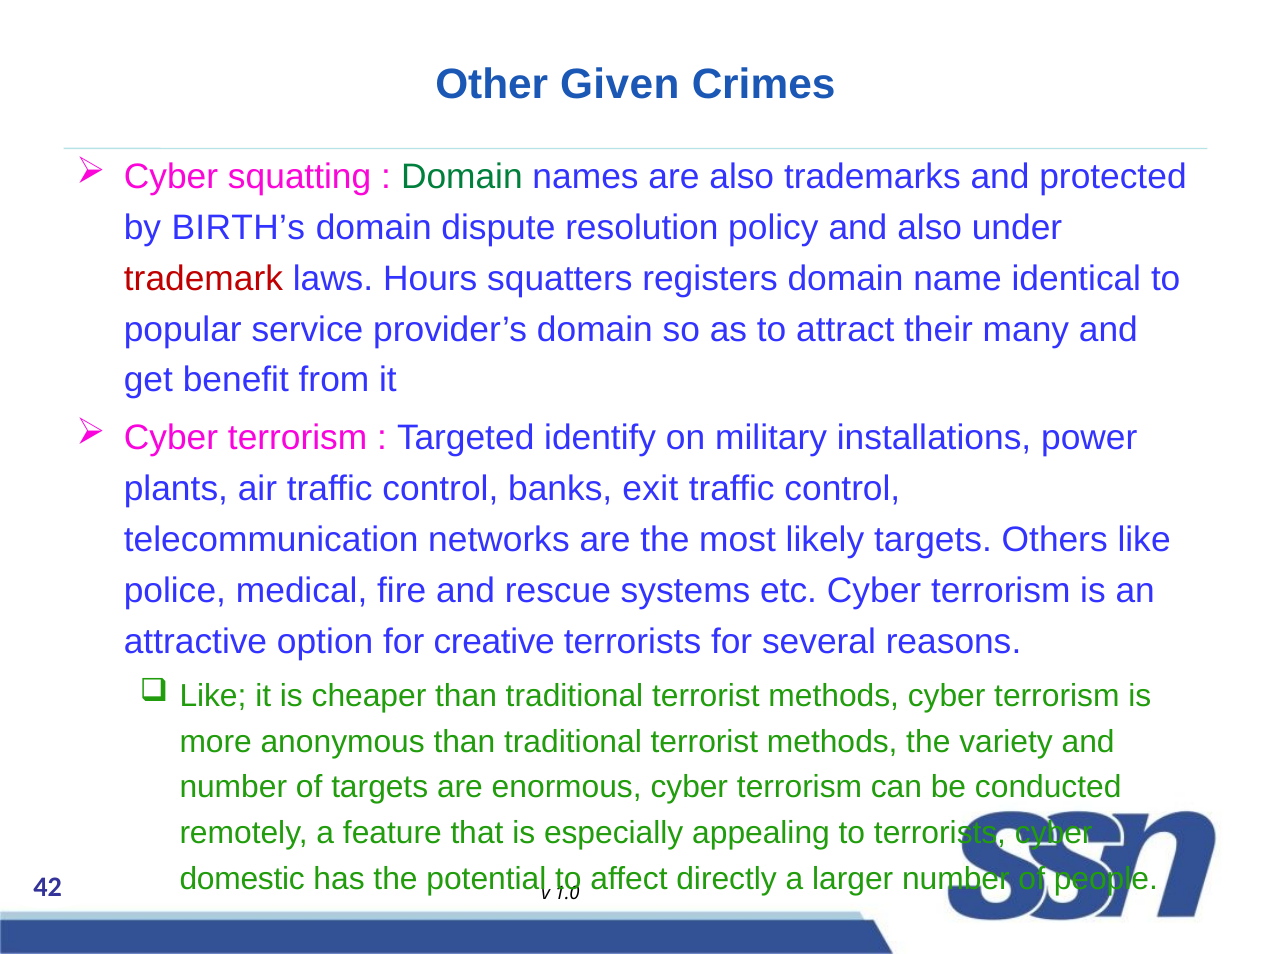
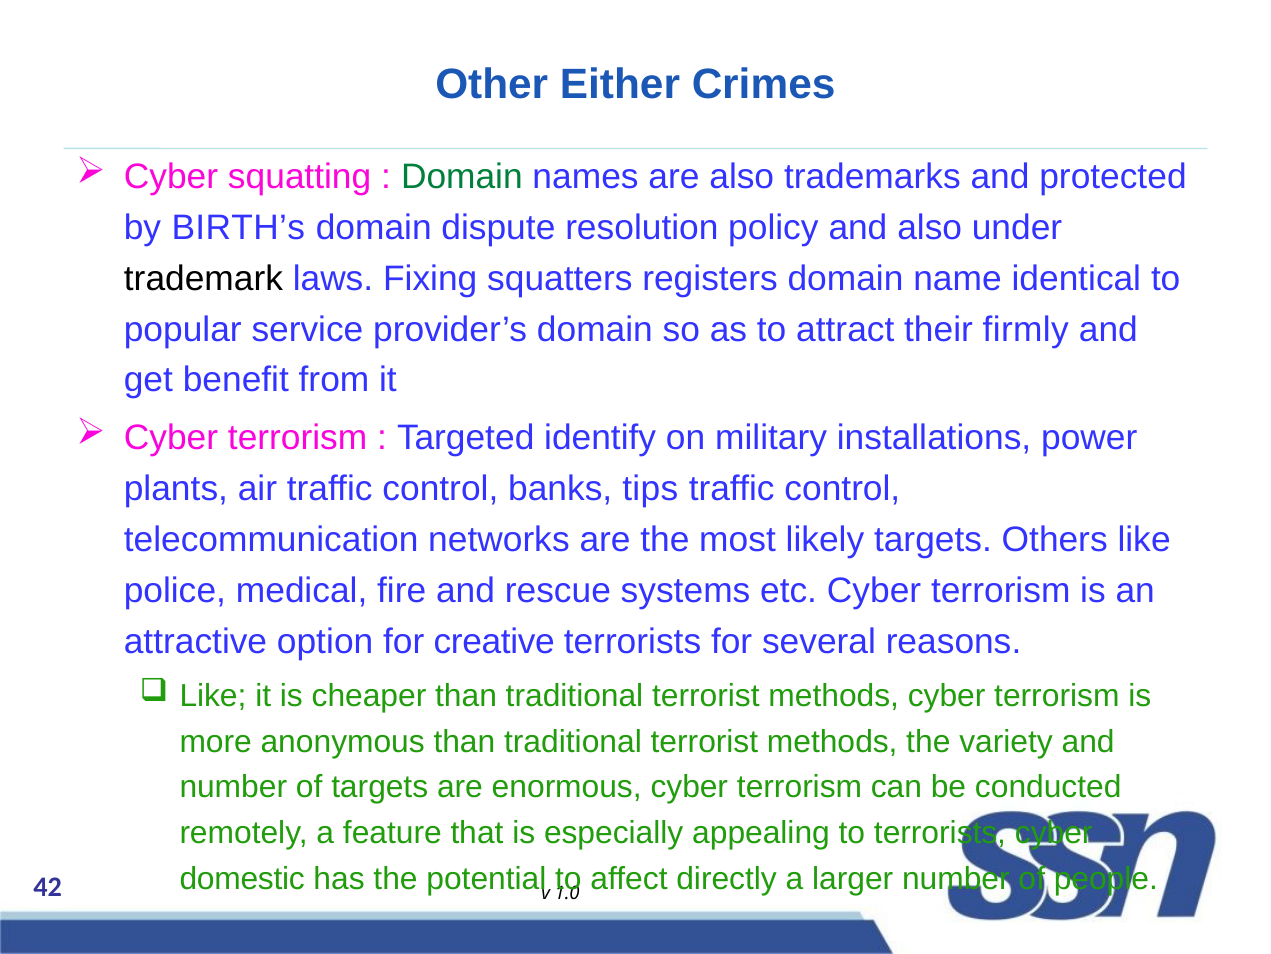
Given: Given -> Either
trademark colour: red -> black
Hours: Hours -> Fixing
many: many -> firmly
exit: exit -> tips
